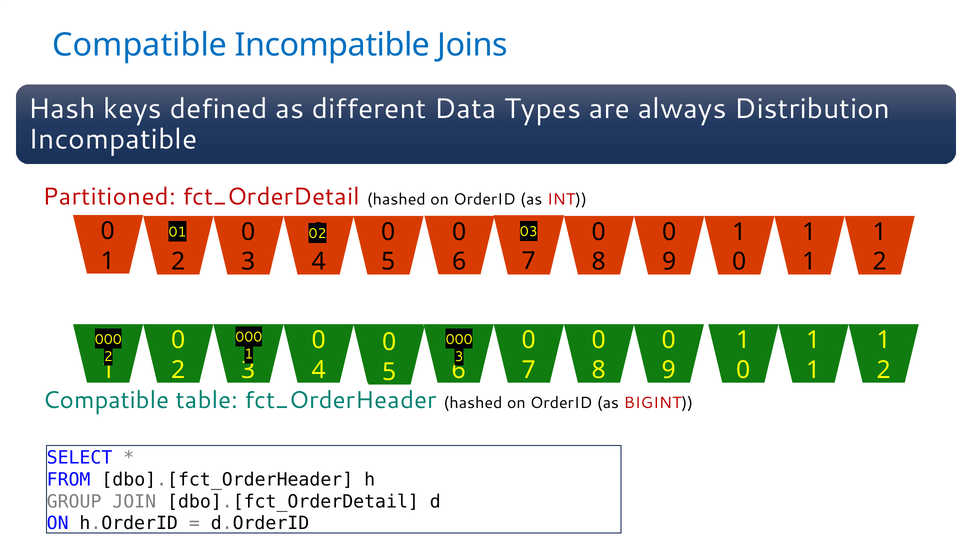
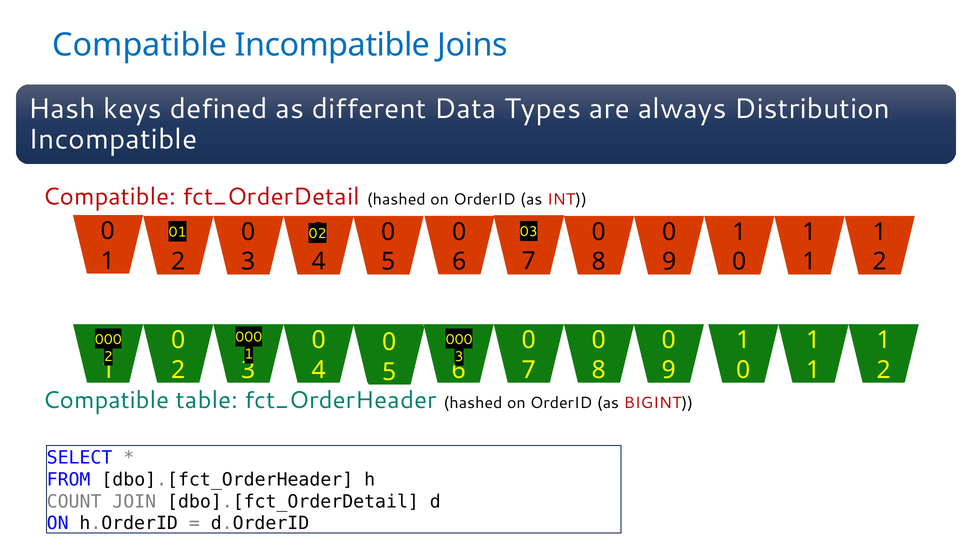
Partitioned at (109, 197): Partitioned -> Compatible
GROUP: GROUP -> COUNT
